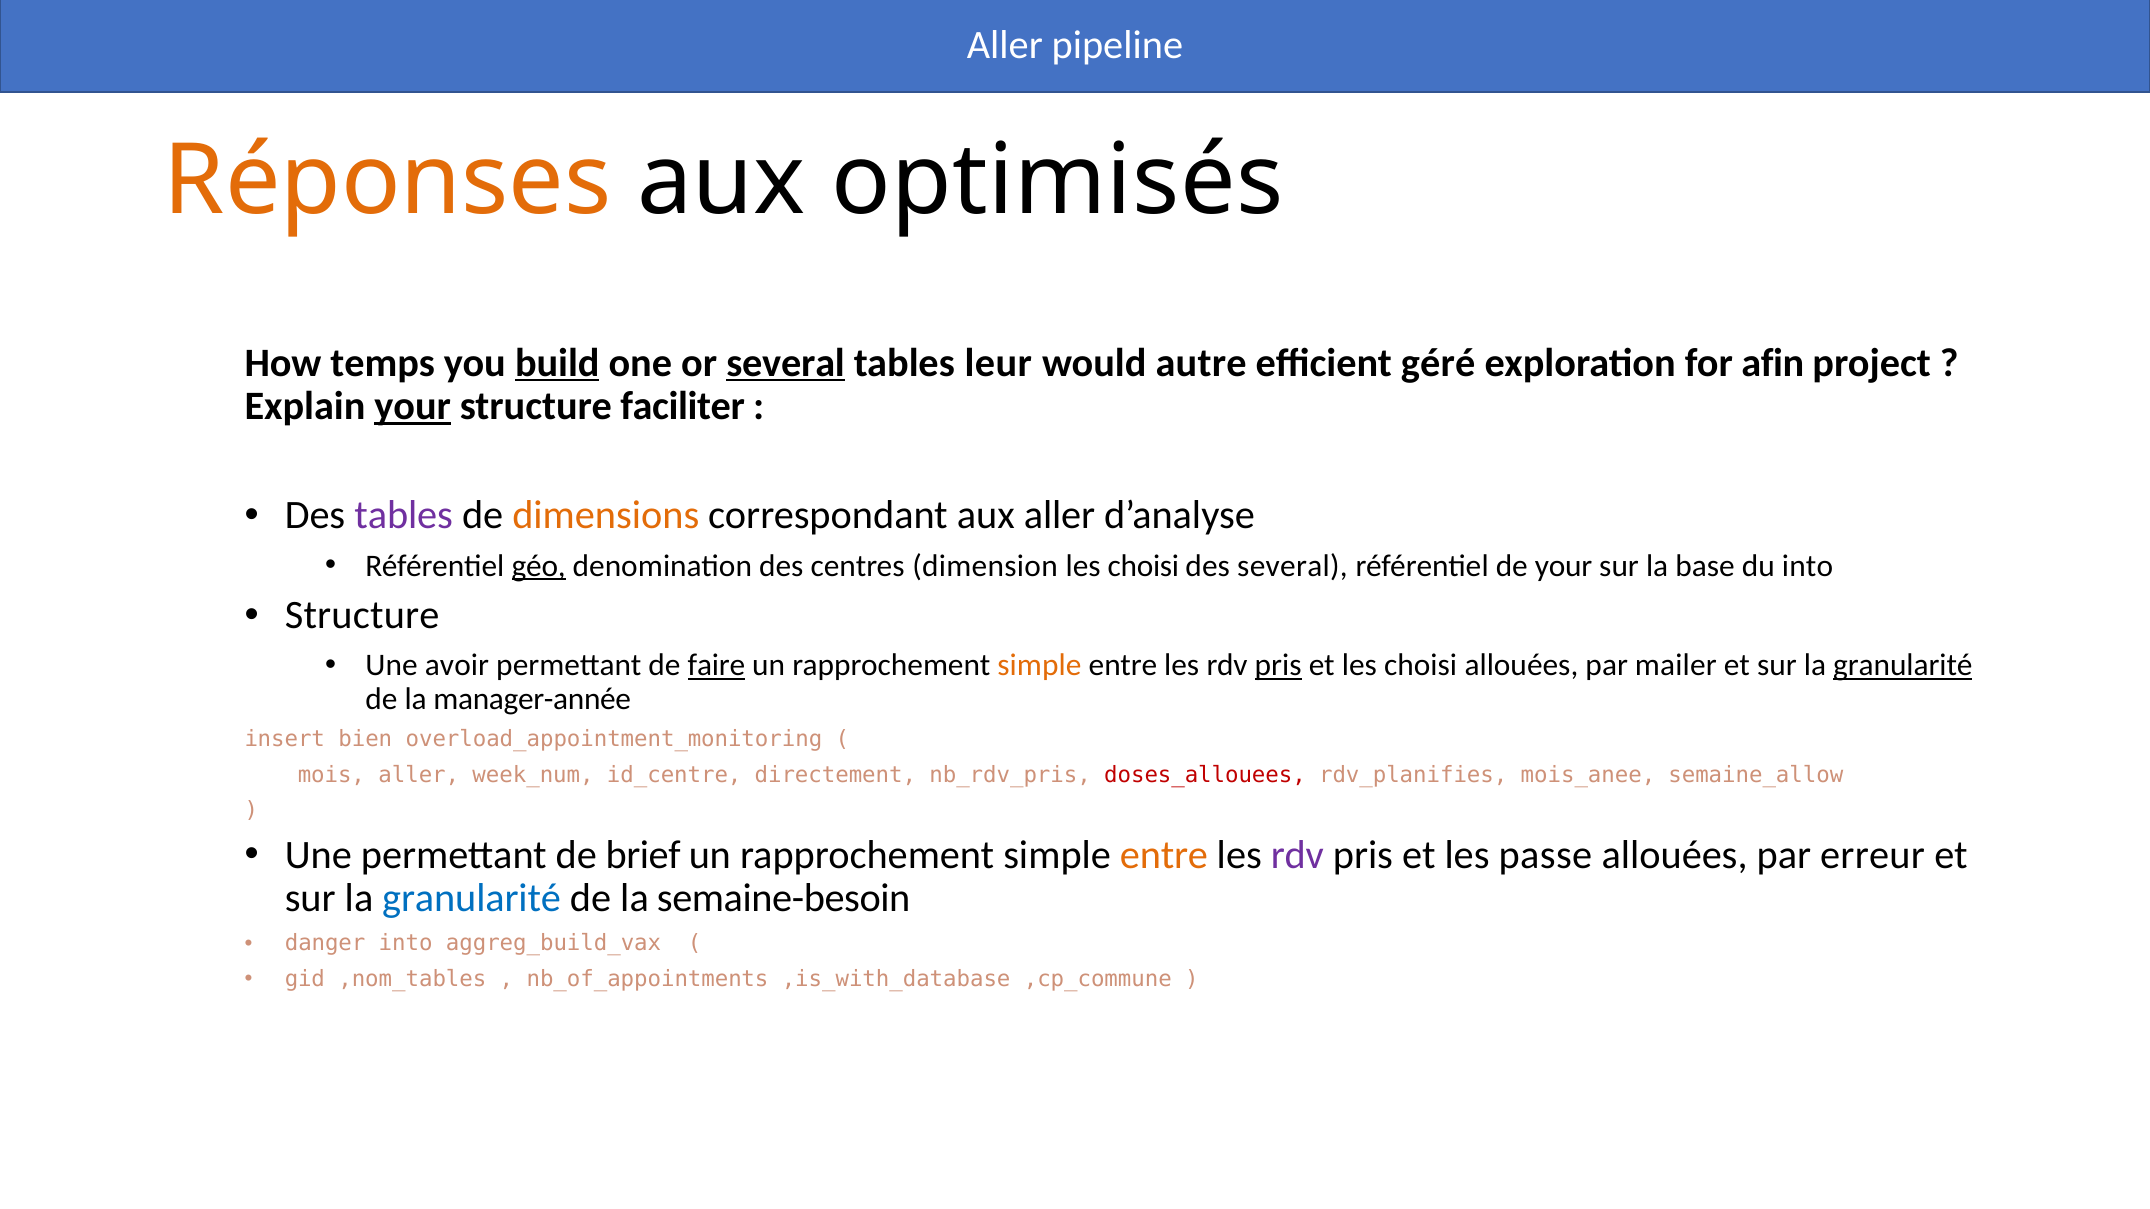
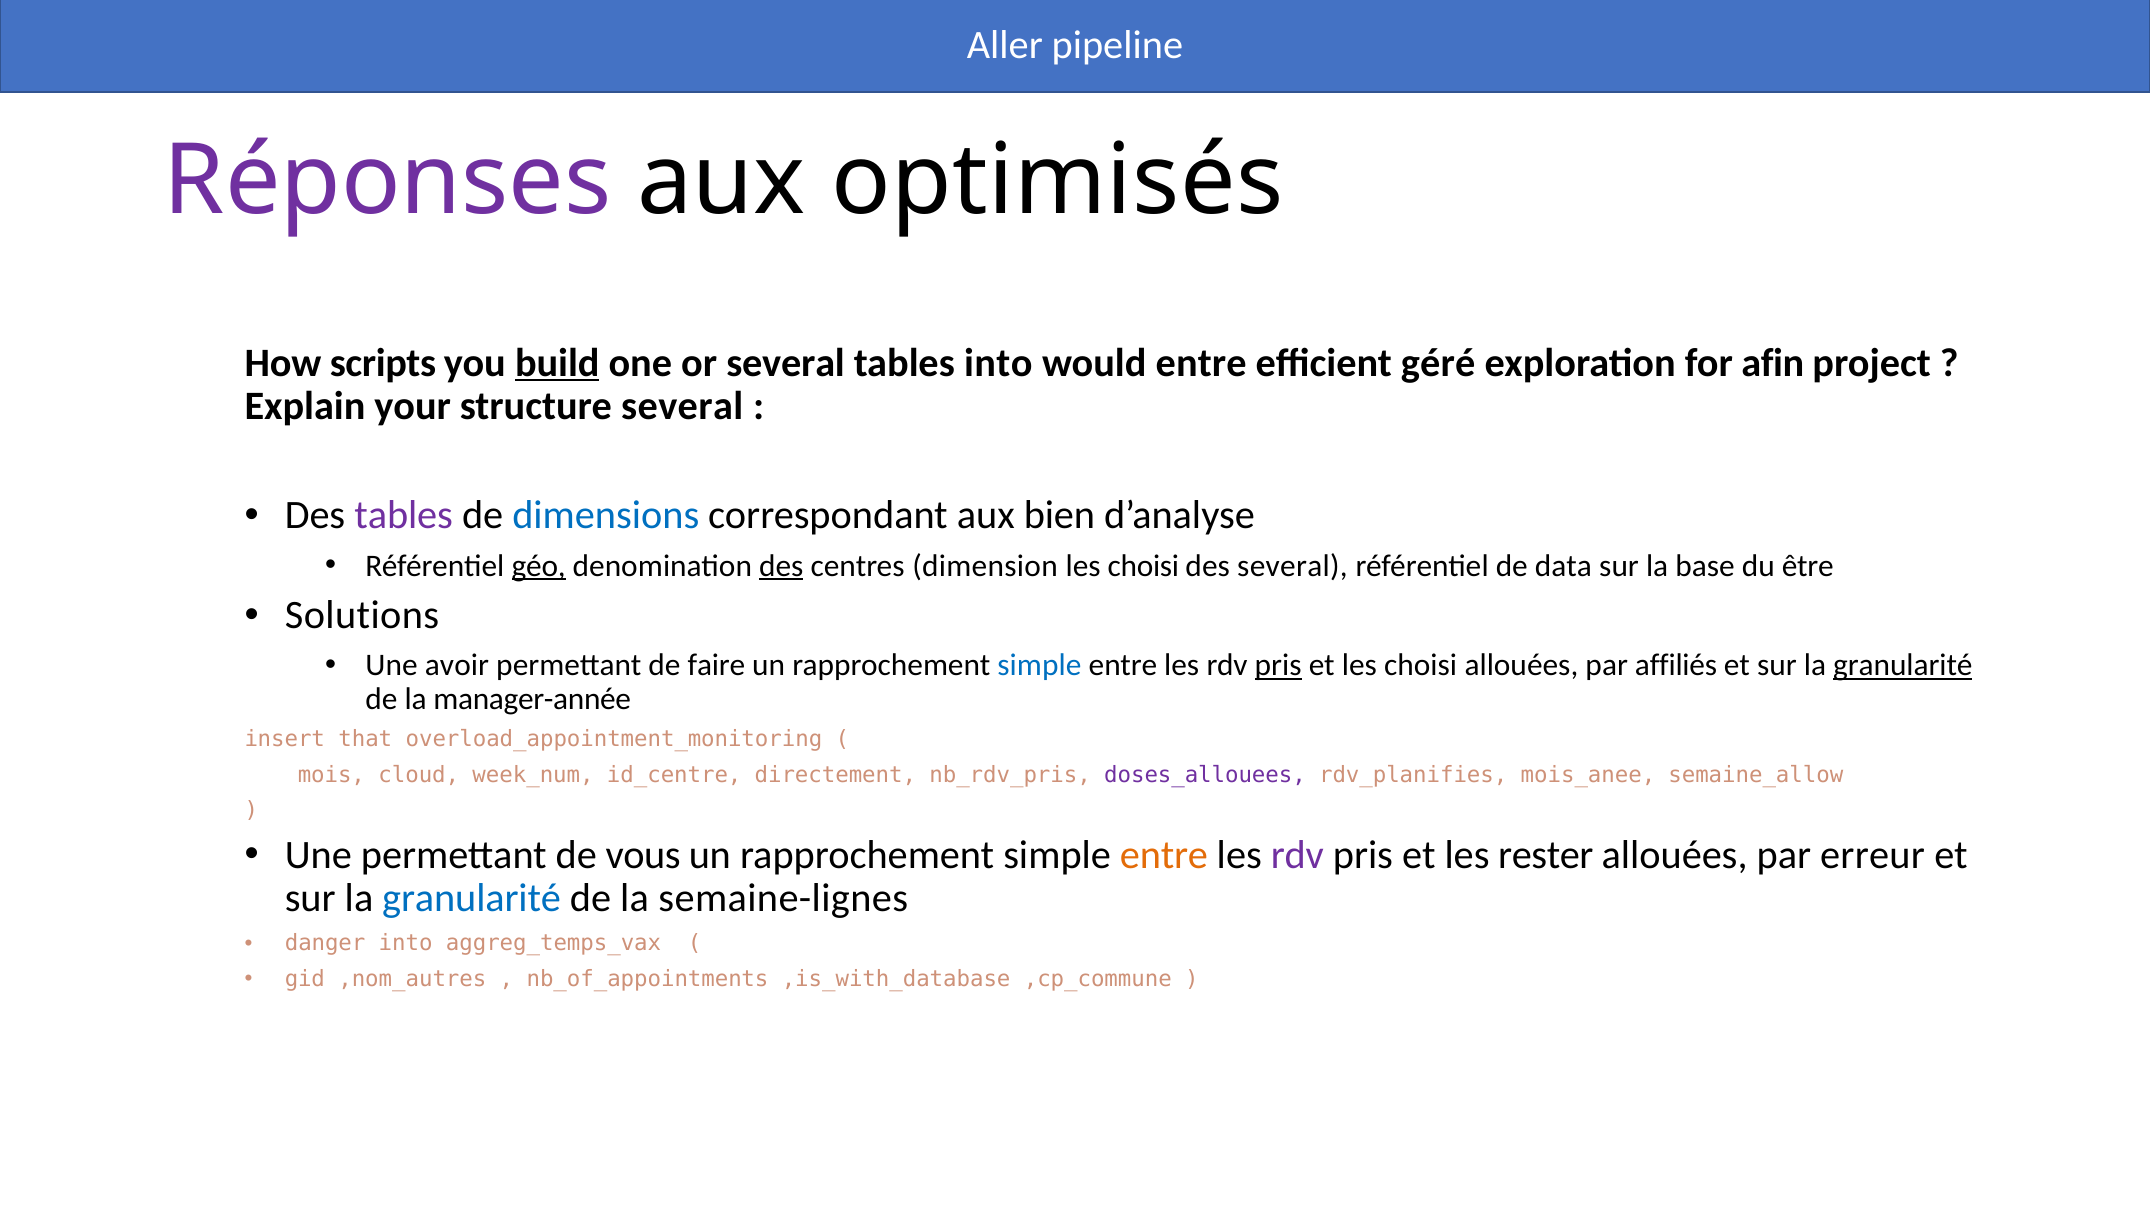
Réponses colour: orange -> purple
temps: temps -> scripts
several at (786, 363) underline: present -> none
tables leur: leur -> into
would autre: autre -> entre
your at (413, 406) underline: present -> none
structure faciliter: faciliter -> several
dimensions colour: orange -> blue
aux aller: aller -> bien
des at (781, 566) underline: none -> present
de your: your -> data
du into: into -> être
Structure at (362, 616): Structure -> Solutions
faire underline: present -> none
simple at (1039, 666) colour: orange -> blue
mailer: mailer -> affiliés
bien: bien -> that
mois aller: aller -> cloud
doses_allouees colour: red -> purple
brief: brief -> vous
passe: passe -> rester
semaine-besoin: semaine-besoin -> semaine-lignes
aggreg_build_vax: aggreg_build_vax -> aggreg_temps_vax
,nom_tables: ,nom_tables -> ,nom_autres
